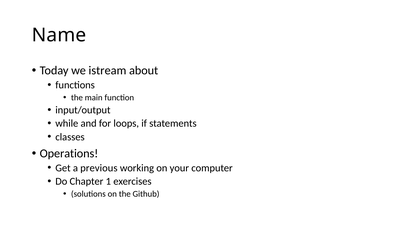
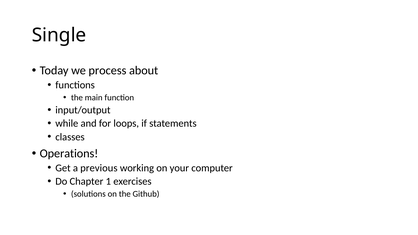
Name: Name -> Single
istream: istream -> process
